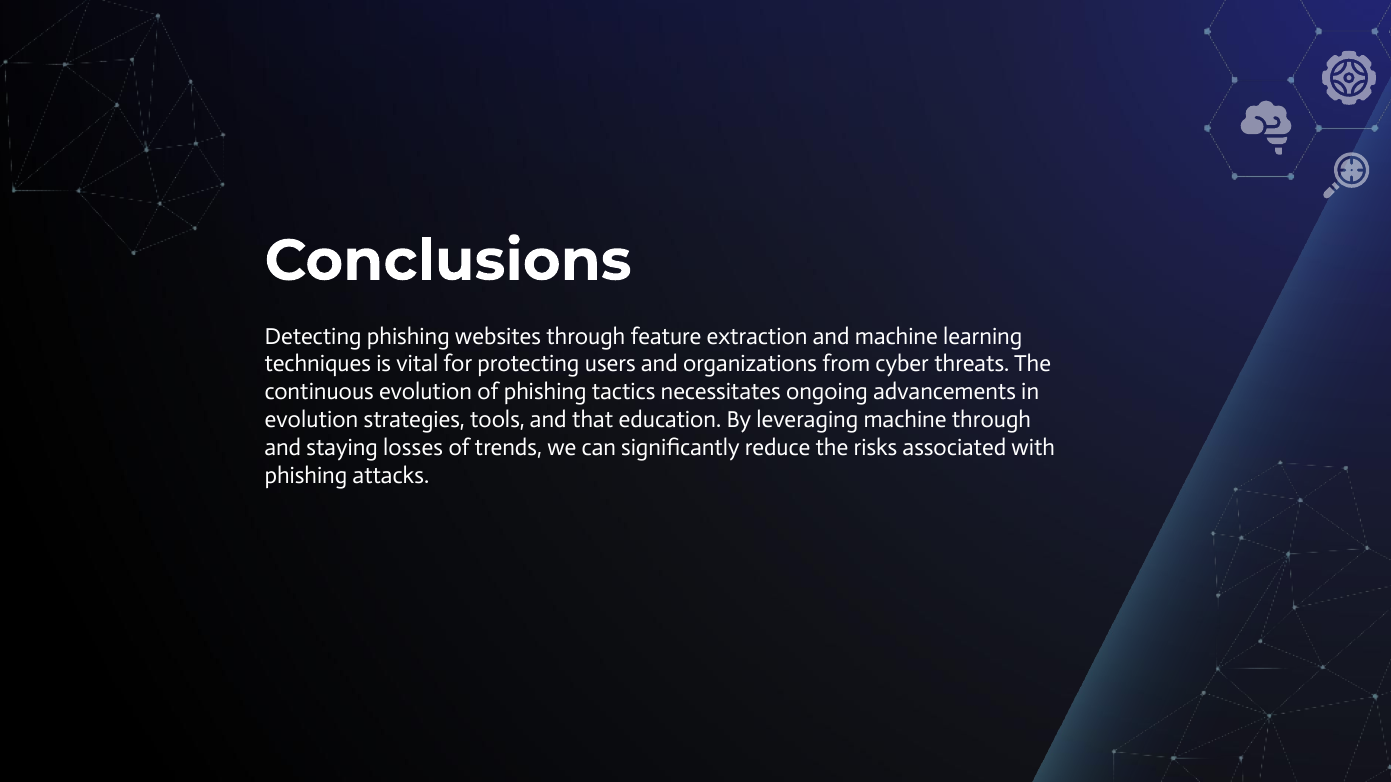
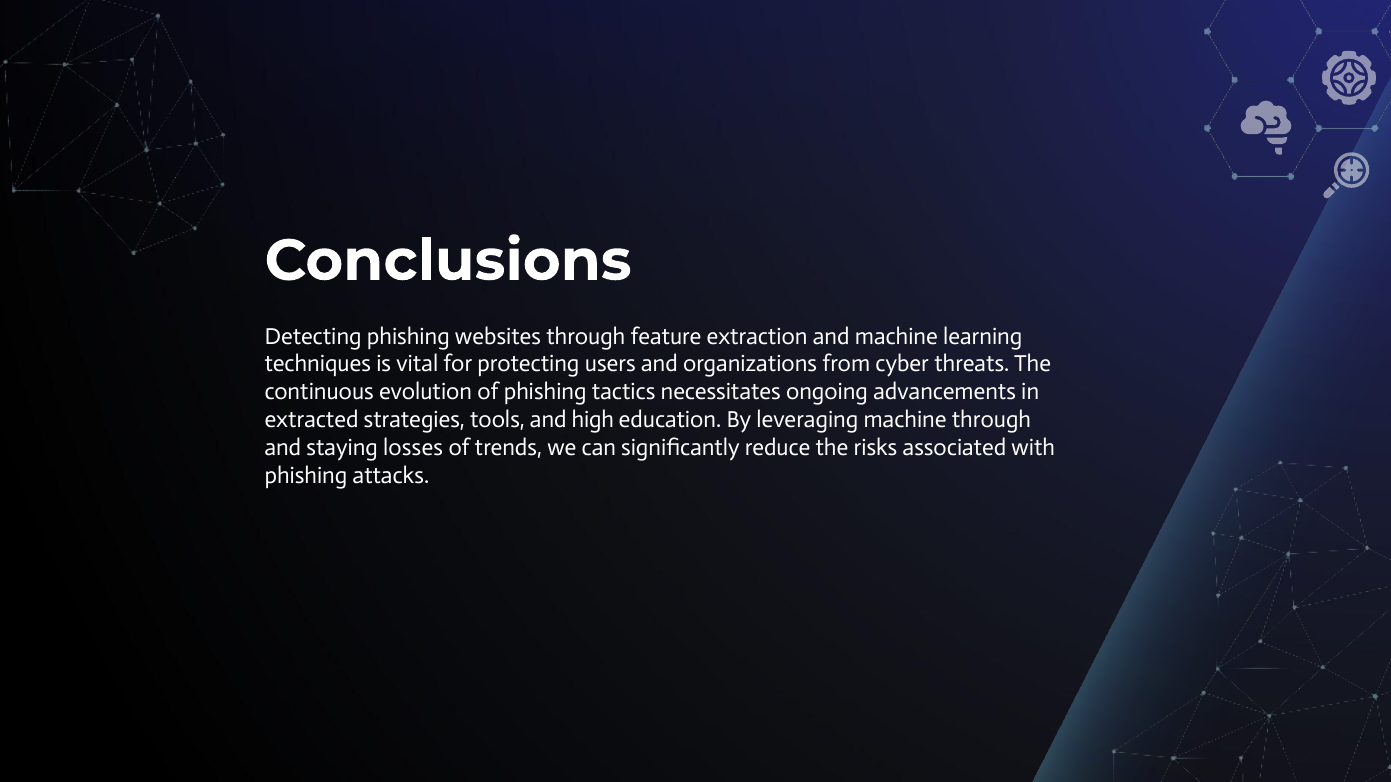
evolution at (311, 420): evolution -> extracted
that: that -> high
